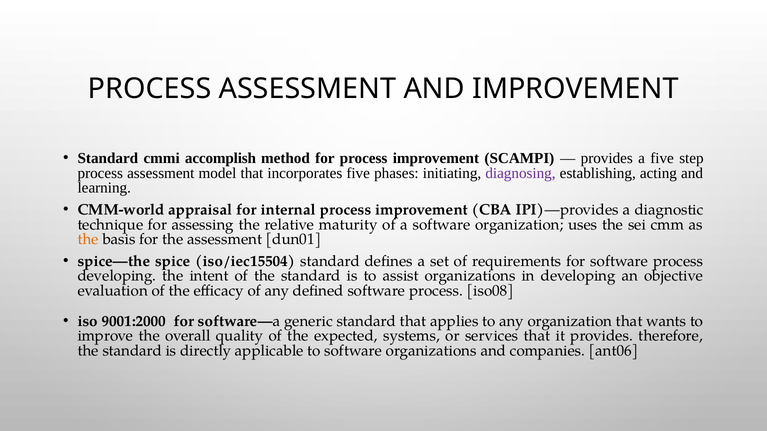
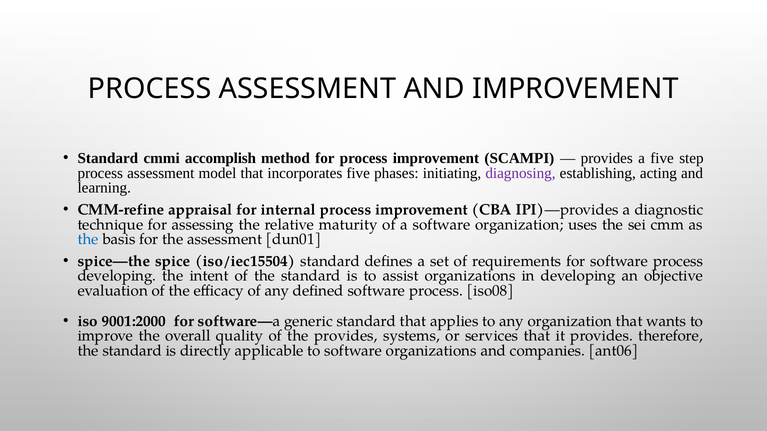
CMM-world: CMM-world -> CMM-refine
the at (88, 239) colour: orange -> blue
the expected: expected -> provides
